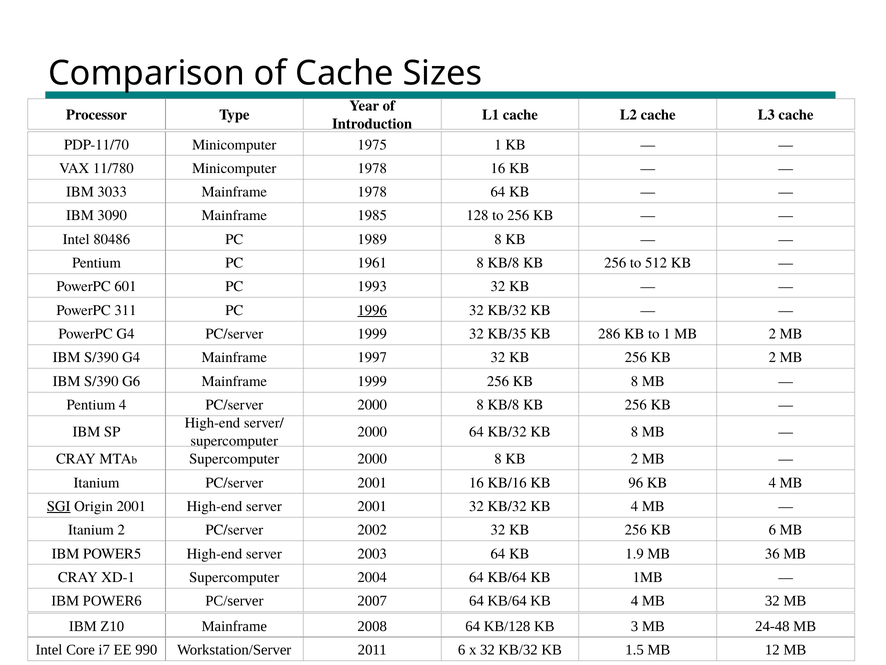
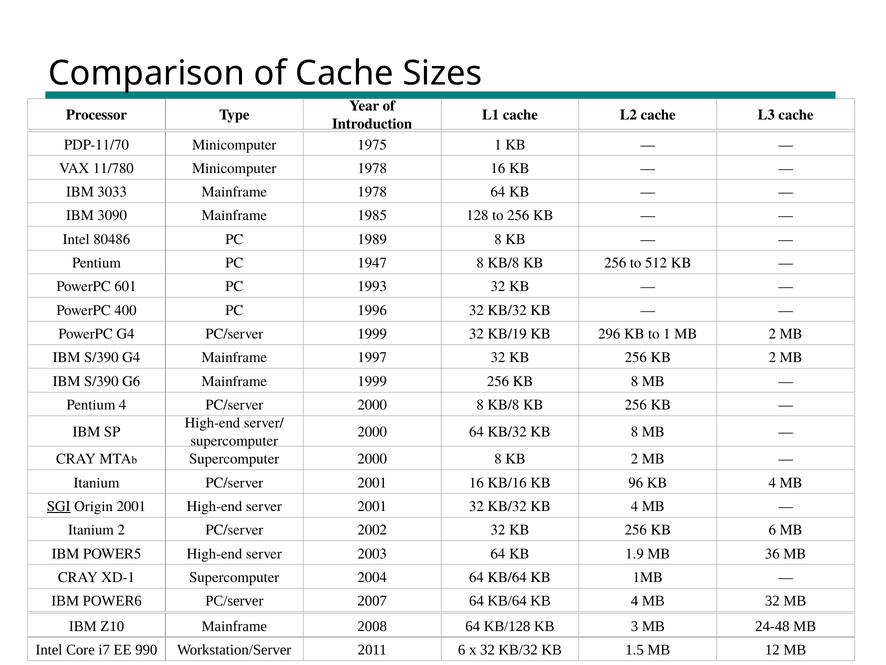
1961: 1961 -> 1947
311: 311 -> 400
1996 underline: present -> none
KB/35: KB/35 -> KB/19
286: 286 -> 296
